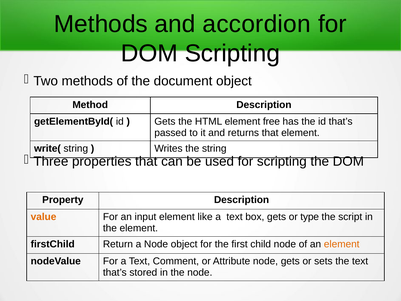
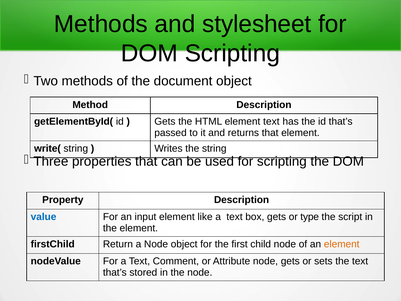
accordion: accordion -> stylesheet
element free: free -> text
value colour: orange -> blue
